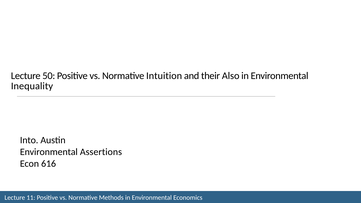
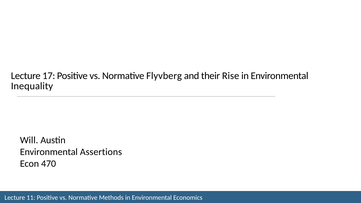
50: 50 -> 17
Intuition: Intuition -> Flyvberg
Also: Also -> Rise
Into: Into -> Will
616: 616 -> 470
